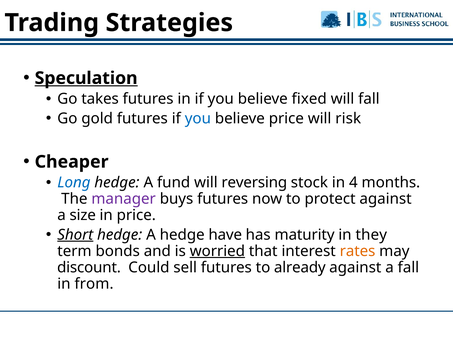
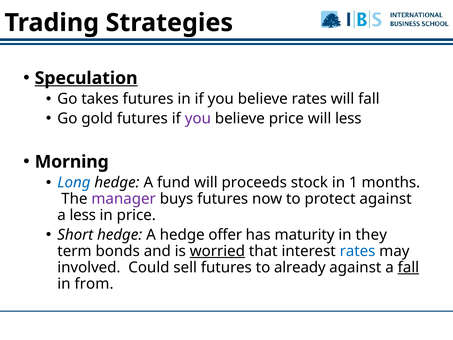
believe fixed: fixed -> rates
you at (198, 118) colour: blue -> purple
will risk: risk -> less
Cheaper: Cheaper -> Morning
reversing: reversing -> proceeds
4: 4 -> 1
a size: size -> less
Short underline: present -> none
have: have -> offer
rates at (358, 251) colour: orange -> blue
discount: discount -> involved
fall at (408, 267) underline: none -> present
